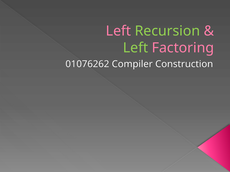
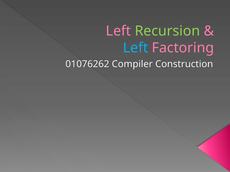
Left at (136, 48) colour: light green -> light blue
